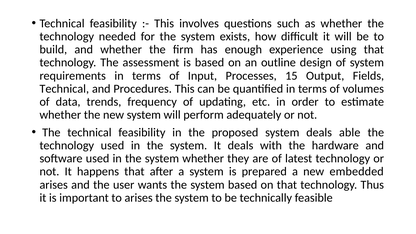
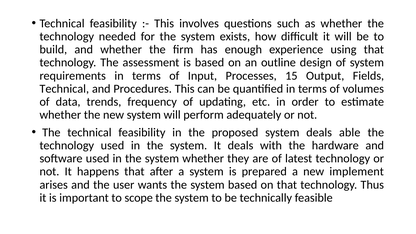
embedded: embedded -> implement
to arises: arises -> scope
